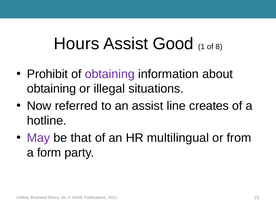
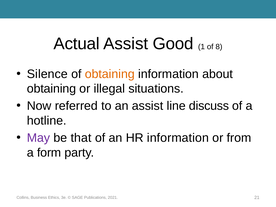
Hours: Hours -> Actual
Prohibit: Prohibit -> Silence
obtaining at (110, 74) colour: purple -> orange
creates: creates -> discuss
HR multilingual: multilingual -> information
